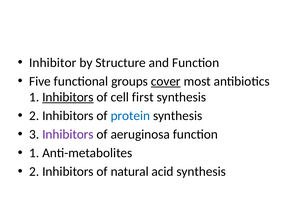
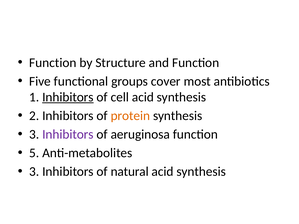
Inhibitor at (53, 63): Inhibitor -> Function
cover underline: present -> none
cell first: first -> acid
protein colour: blue -> orange
1 at (34, 153): 1 -> 5
2 at (34, 172): 2 -> 3
